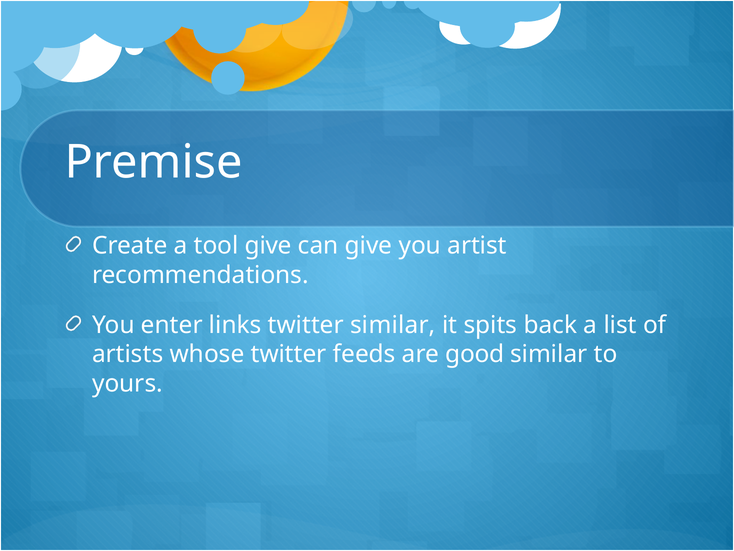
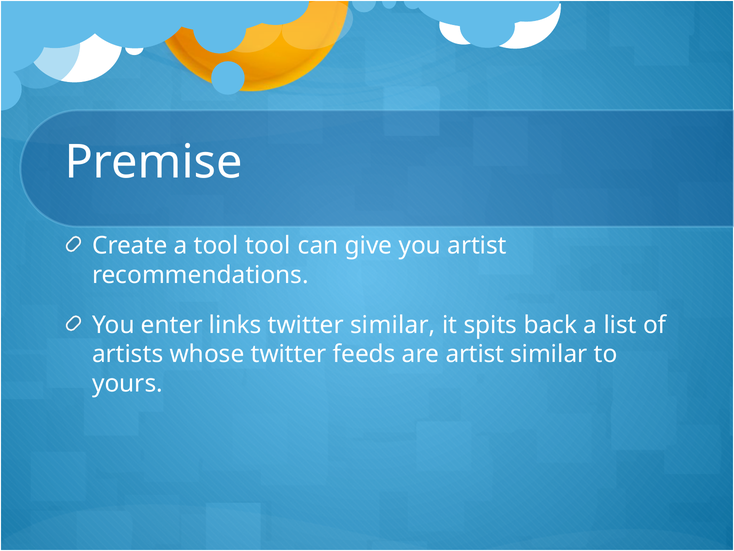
tool give: give -> tool
are good: good -> artist
